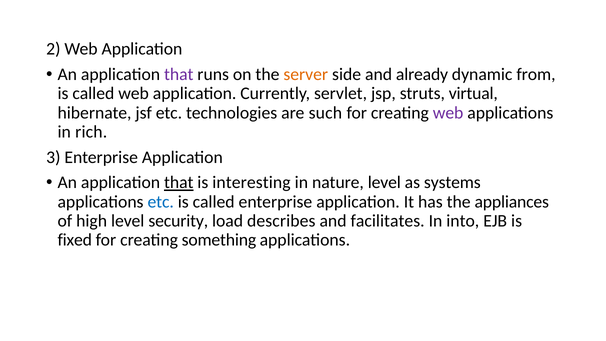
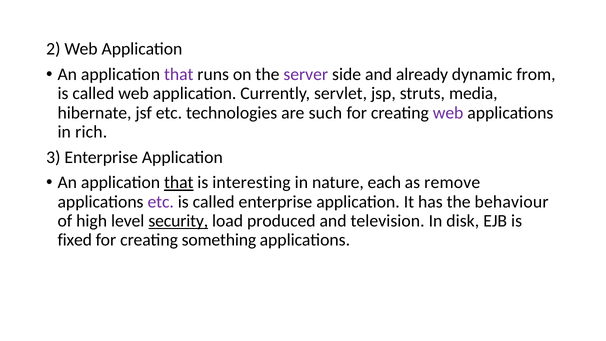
server colour: orange -> purple
virtual: virtual -> media
nature level: level -> each
systems: systems -> remove
etc at (161, 202) colour: blue -> purple
appliances: appliances -> behaviour
security underline: none -> present
describes: describes -> produced
facilitates: facilitates -> television
into: into -> disk
